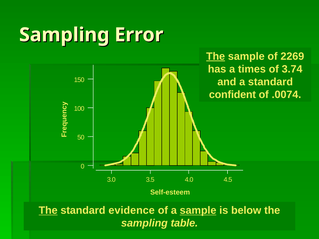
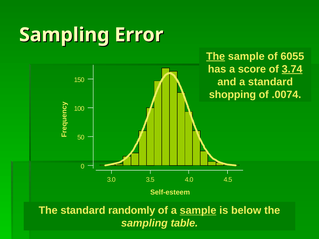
2269: 2269 -> 6055
times: times -> score
3.74 underline: none -> present
confident: confident -> shopping
The at (48, 211) underline: present -> none
evidence: evidence -> randomly
